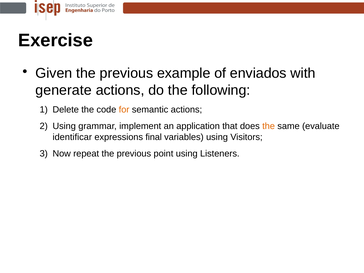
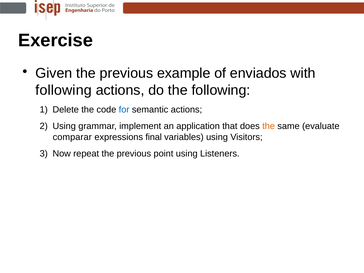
generate at (64, 90): generate -> following
for colour: orange -> blue
identificar: identificar -> comparar
